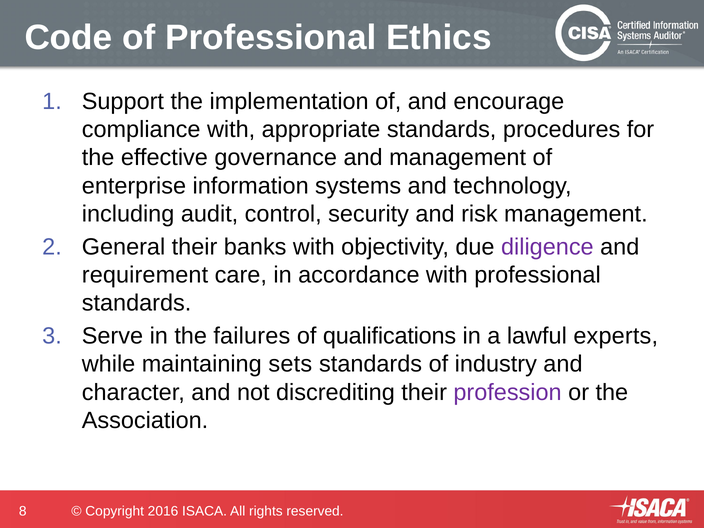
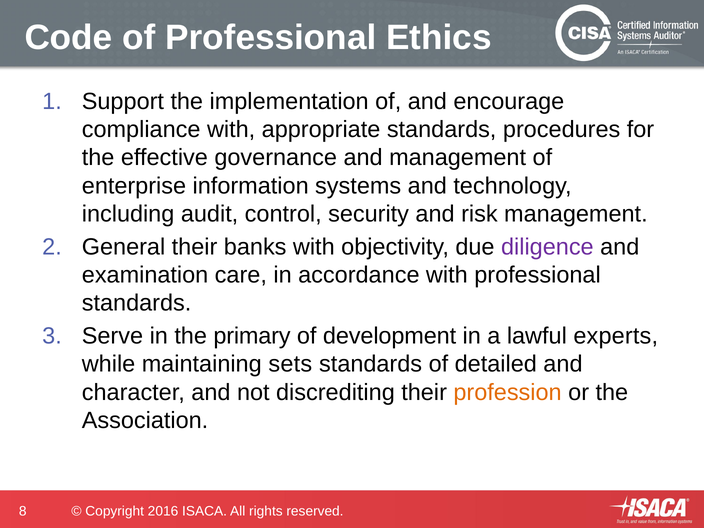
requirement: requirement -> examination
failures: failures -> primary
qualifications: qualifications -> development
industry: industry -> detailed
profession colour: purple -> orange
